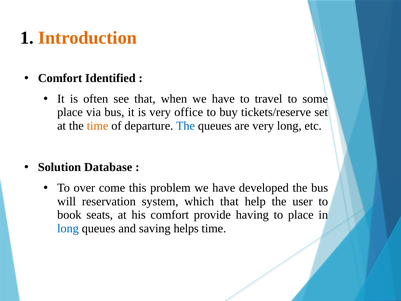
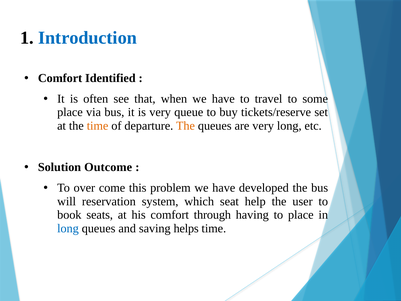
Introduction colour: orange -> blue
office: office -> queue
The at (186, 126) colour: blue -> orange
Database: Database -> Outcome
which that: that -> seat
provide: provide -> through
